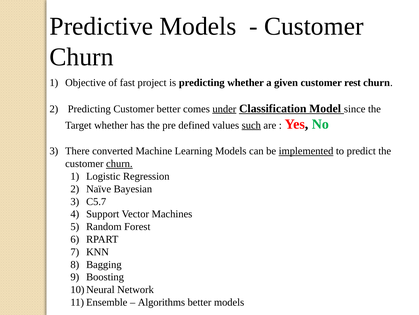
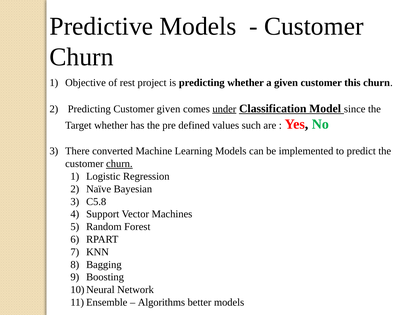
fast: fast -> rest
rest: rest -> this
Customer better: better -> given
such underline: present -> none
implemented underline: present -> none
C5.7: C5.7 -> C5.8
